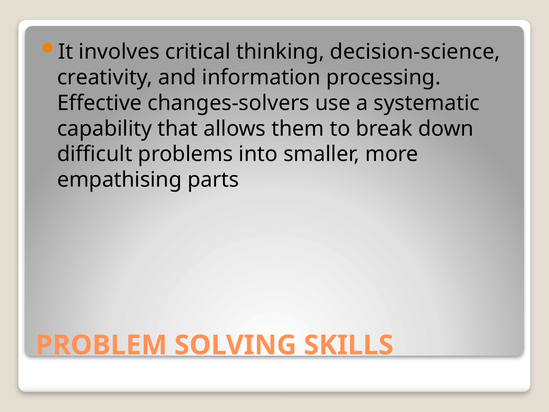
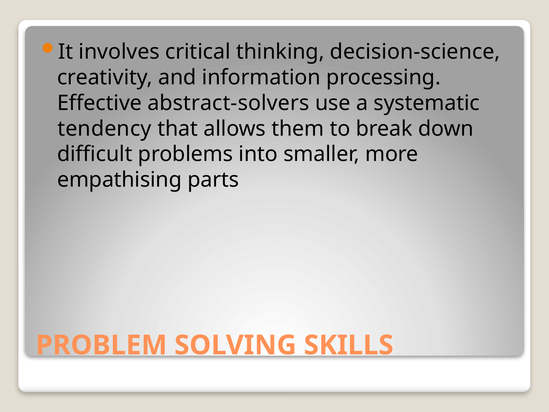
changes-solvers: changes-solvers -> abstract-solvers
capability: capability -> tendency
